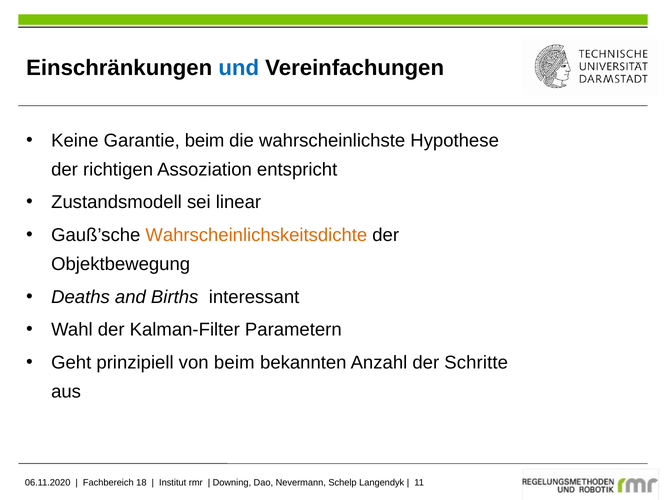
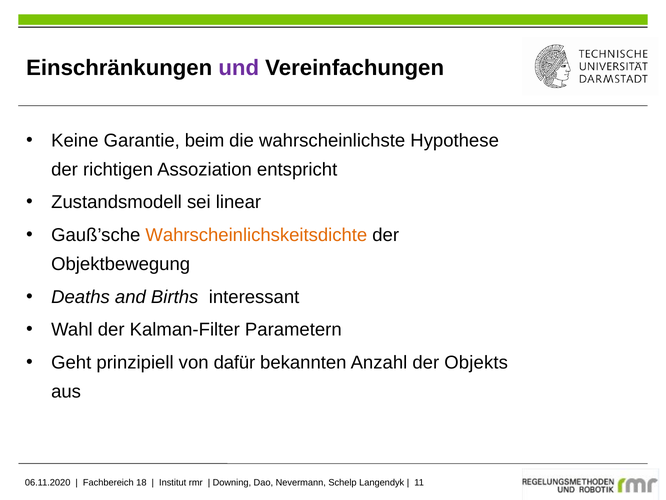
und colour: blue -> purple
von beim: beim -> dafür
Schritte: Schritte -> Objekts
